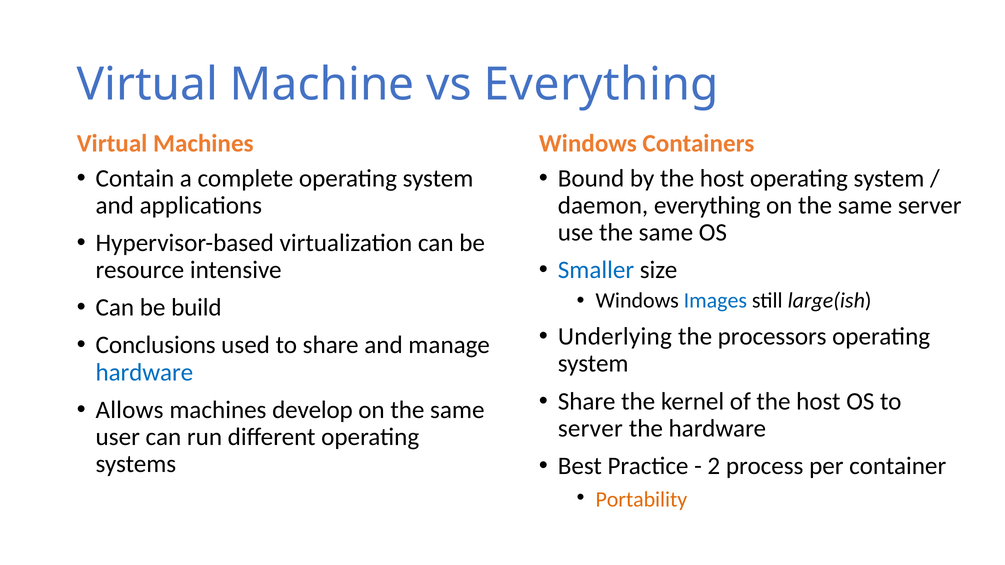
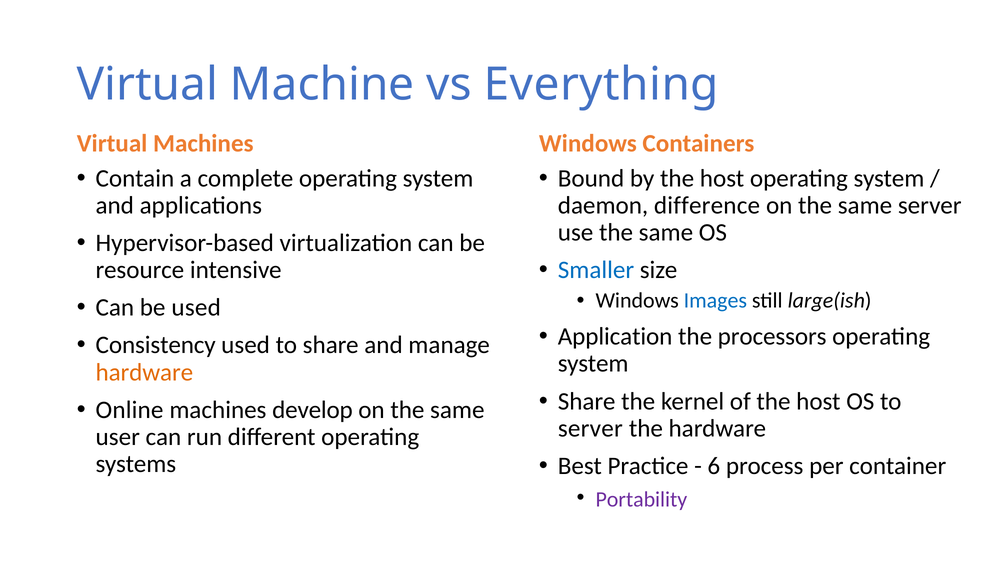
daemon everything: everything -> difference
be build: build -> used
Underlying: Underlying -> Application
Conclusions: Conclusions -> Consistency
hardware at (144, 372) colour: blue -> orange
Allows: Allows -> Online
2: 2 -> 6
Portability colour: orange -> purple
